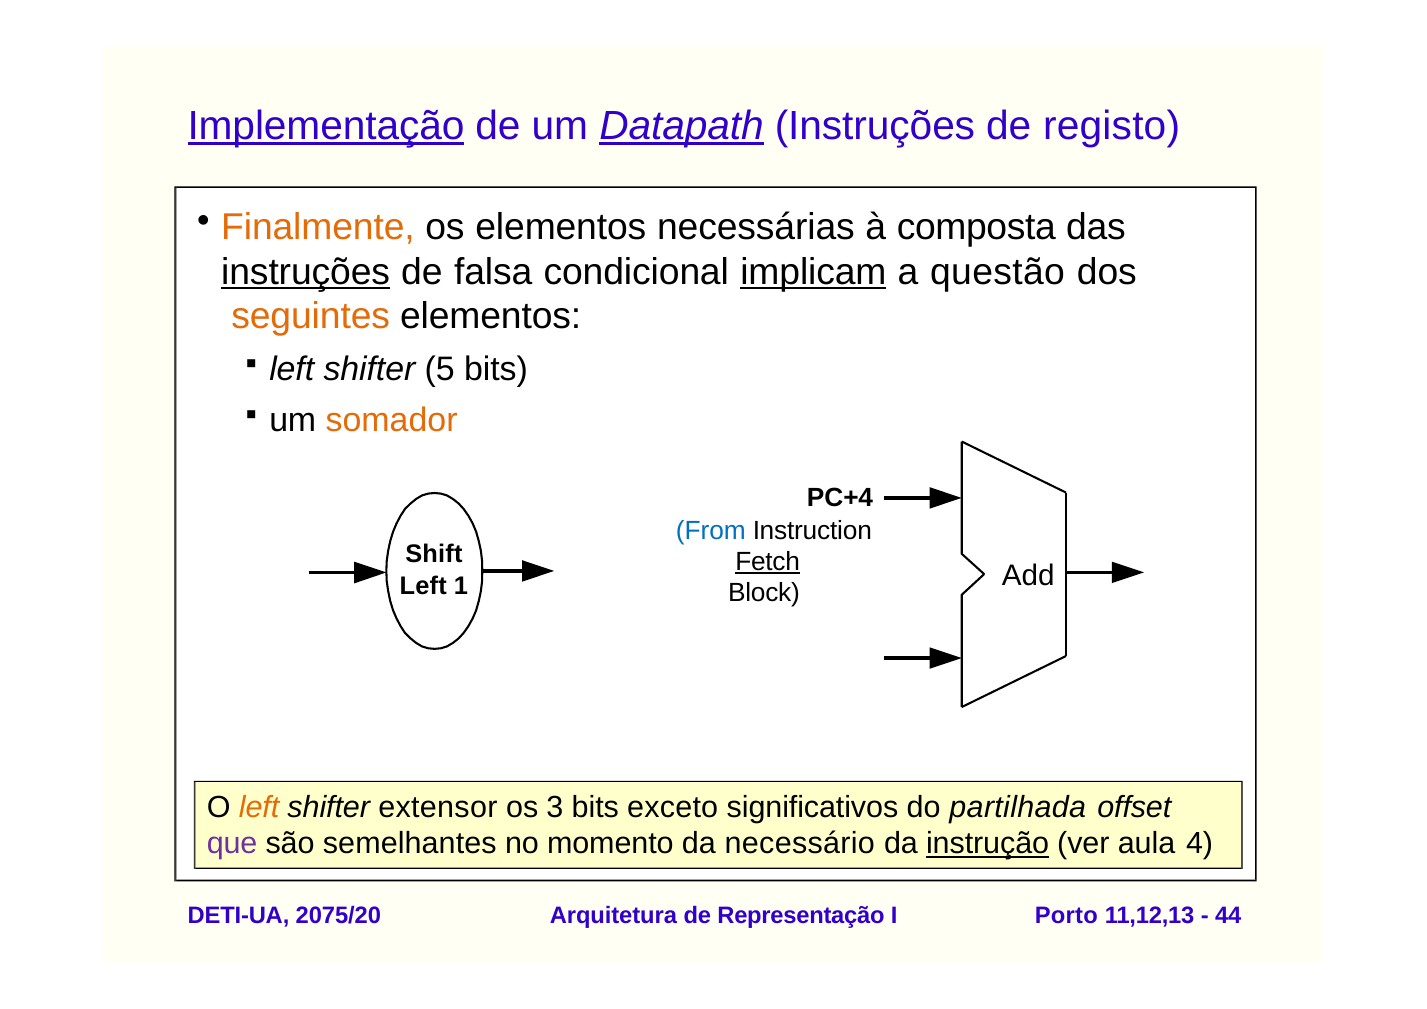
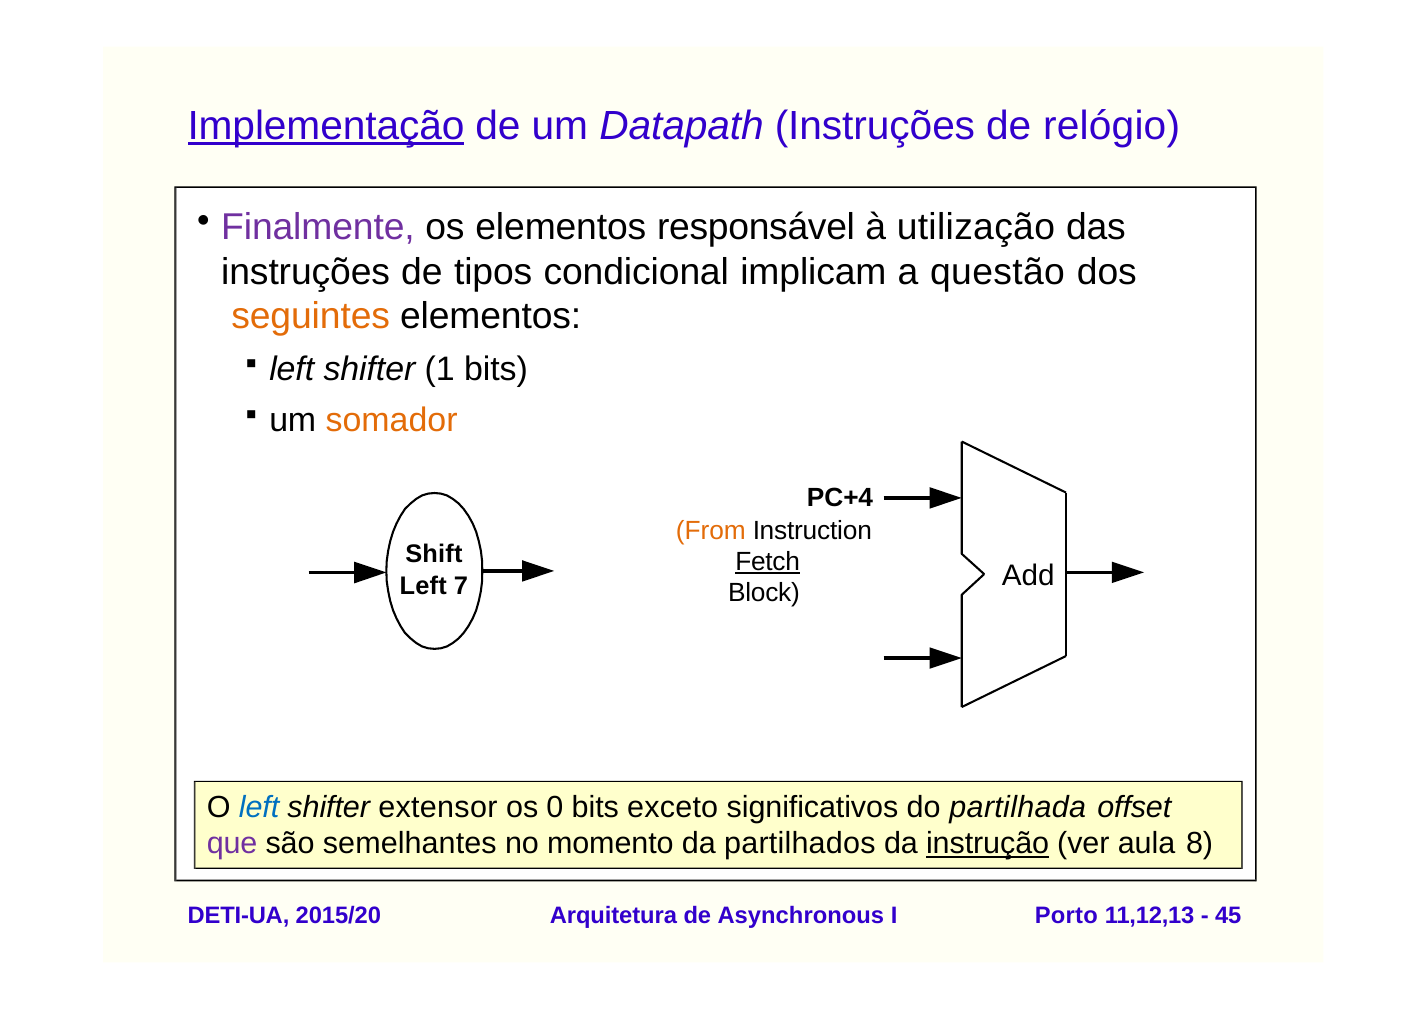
Datapath underline: present -> none
registo: registo -> relógio
Finalmente colour: orange -> purple
necessárias: necessárias -> responsável
composta: composta -> utilização
instruções at (306, 272) underline: present -> none
falsa: falsa -> tipos
implicam underline: present -> none
5: 5 -> 1
From colour: blue -> orange
1: 1 -> 7
left at (259, 806) colour: orange -> blue
3: 3 -> 0
necessário: necessário -> partilhados
4: 4 -> 8
2075/20: 2075/20 -> 2015/20
Representação: Representação -> Asynchronous
44: 44 -> 45
